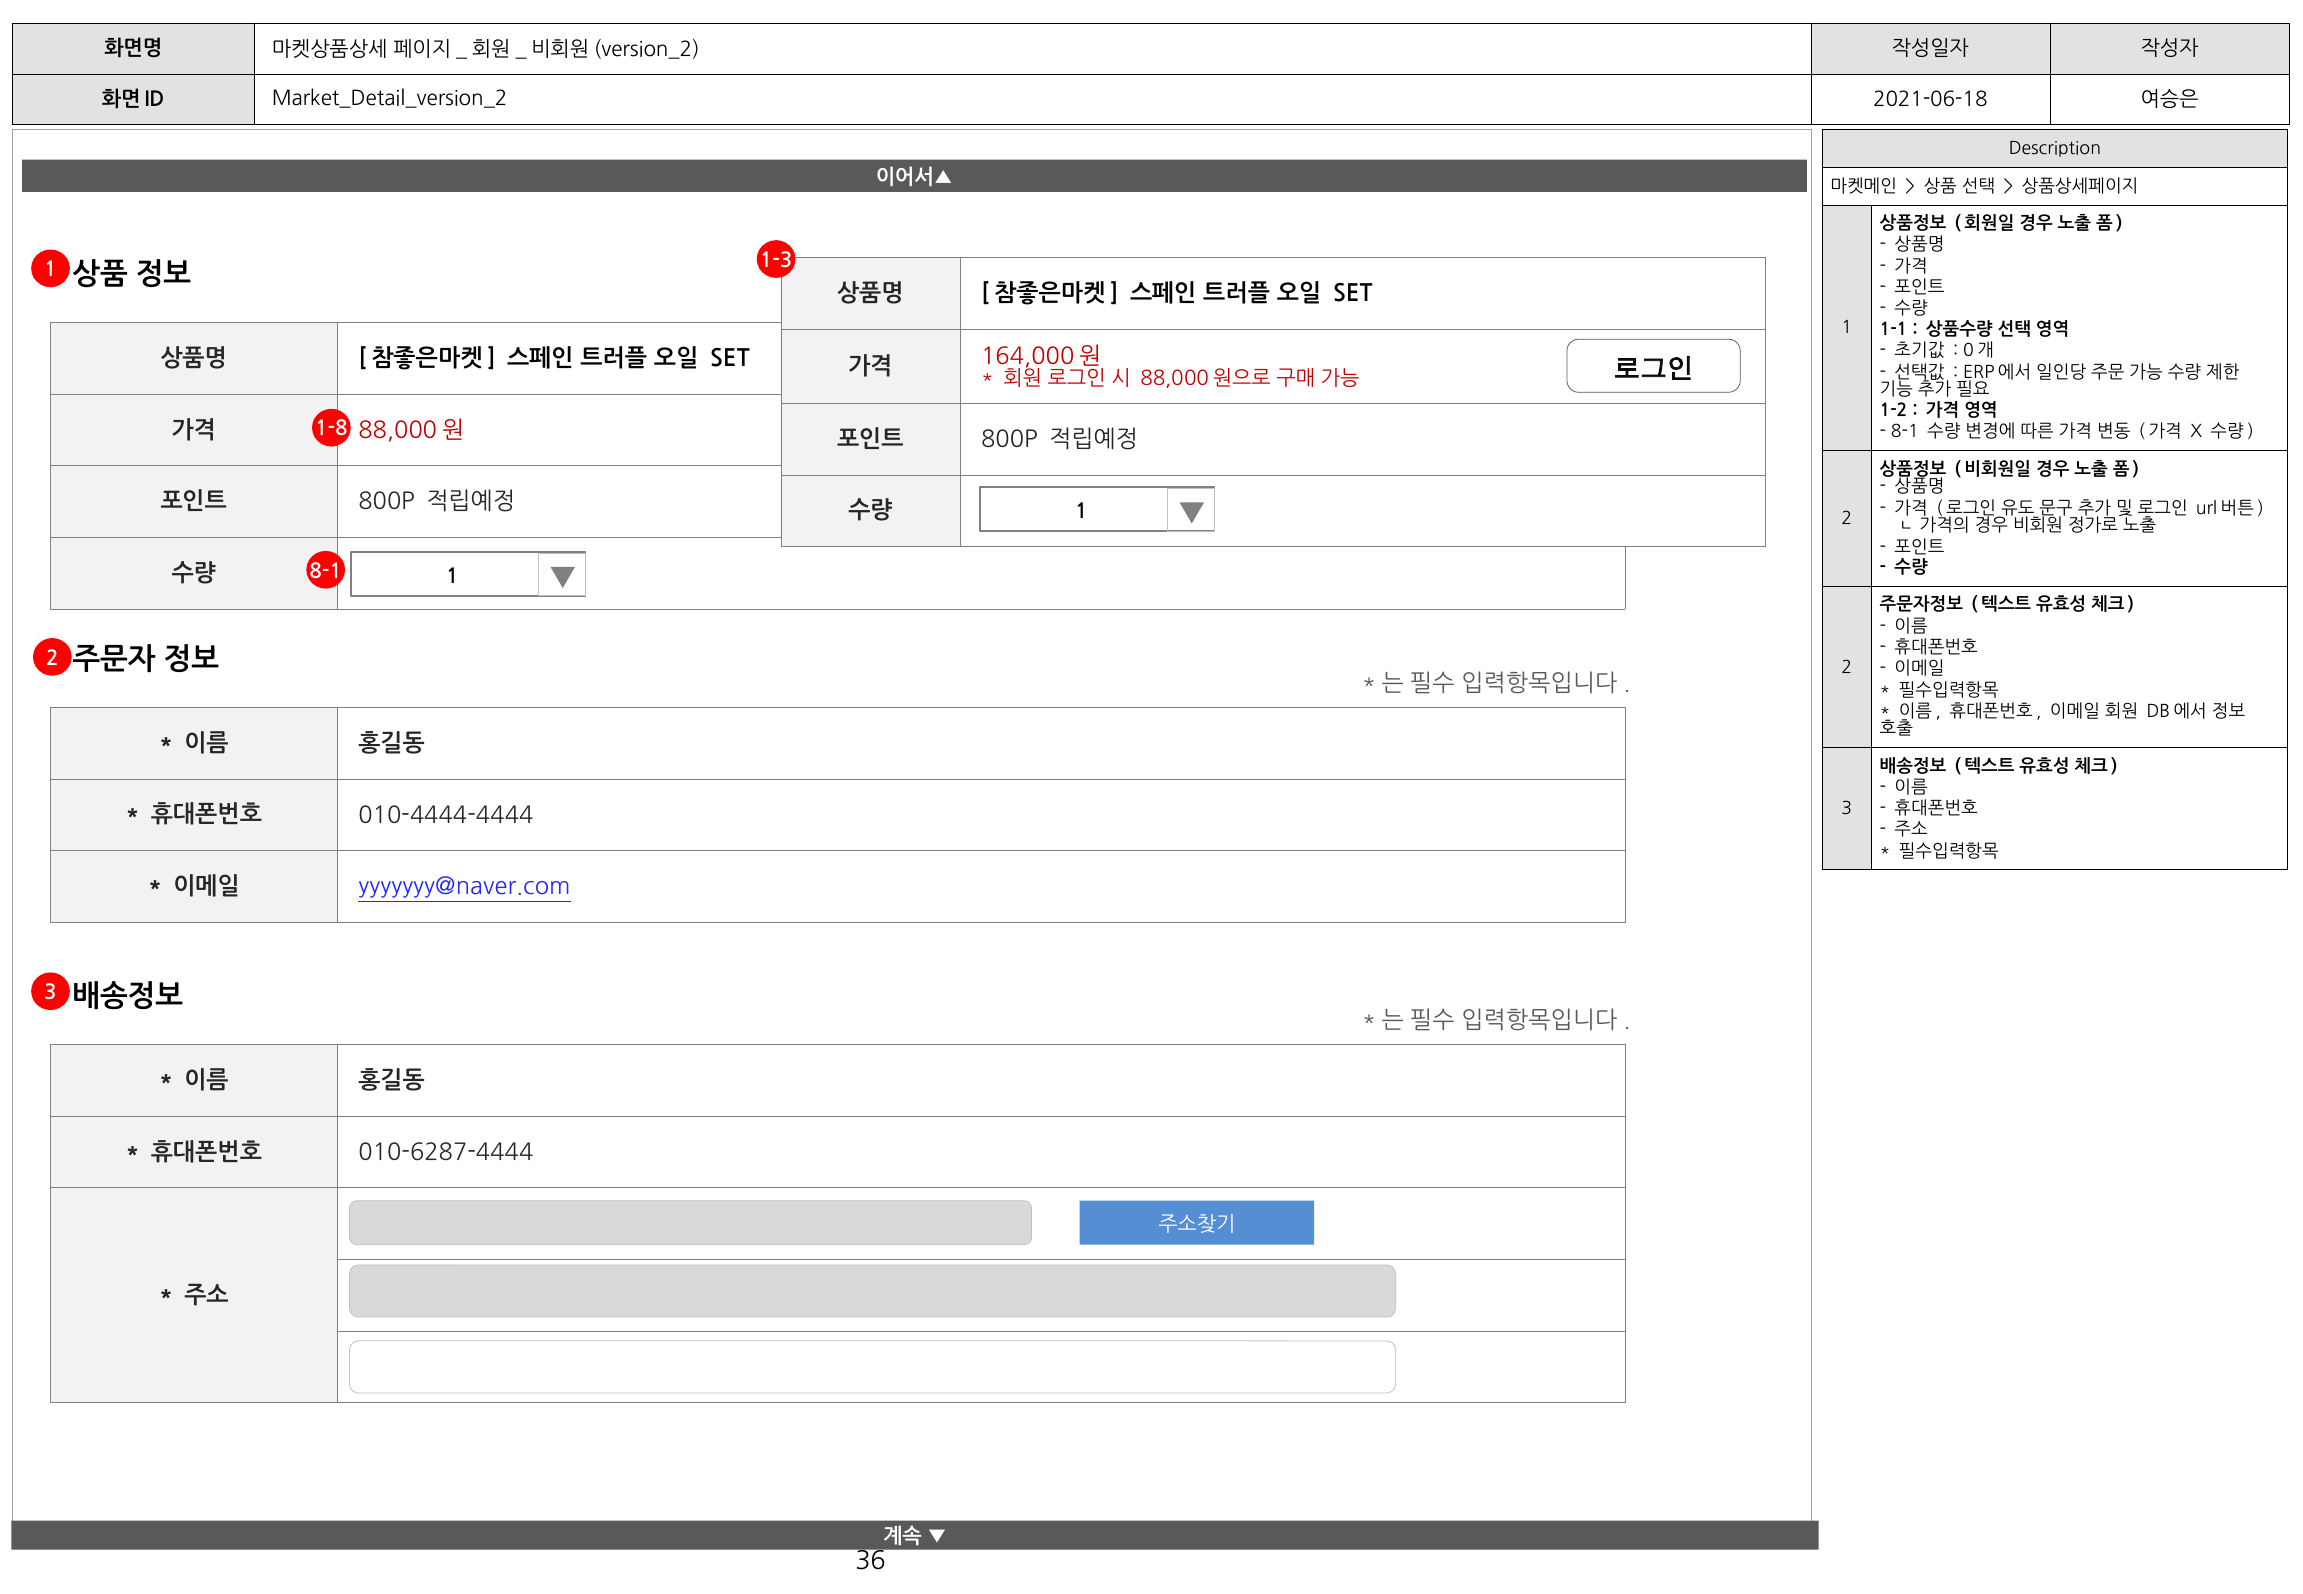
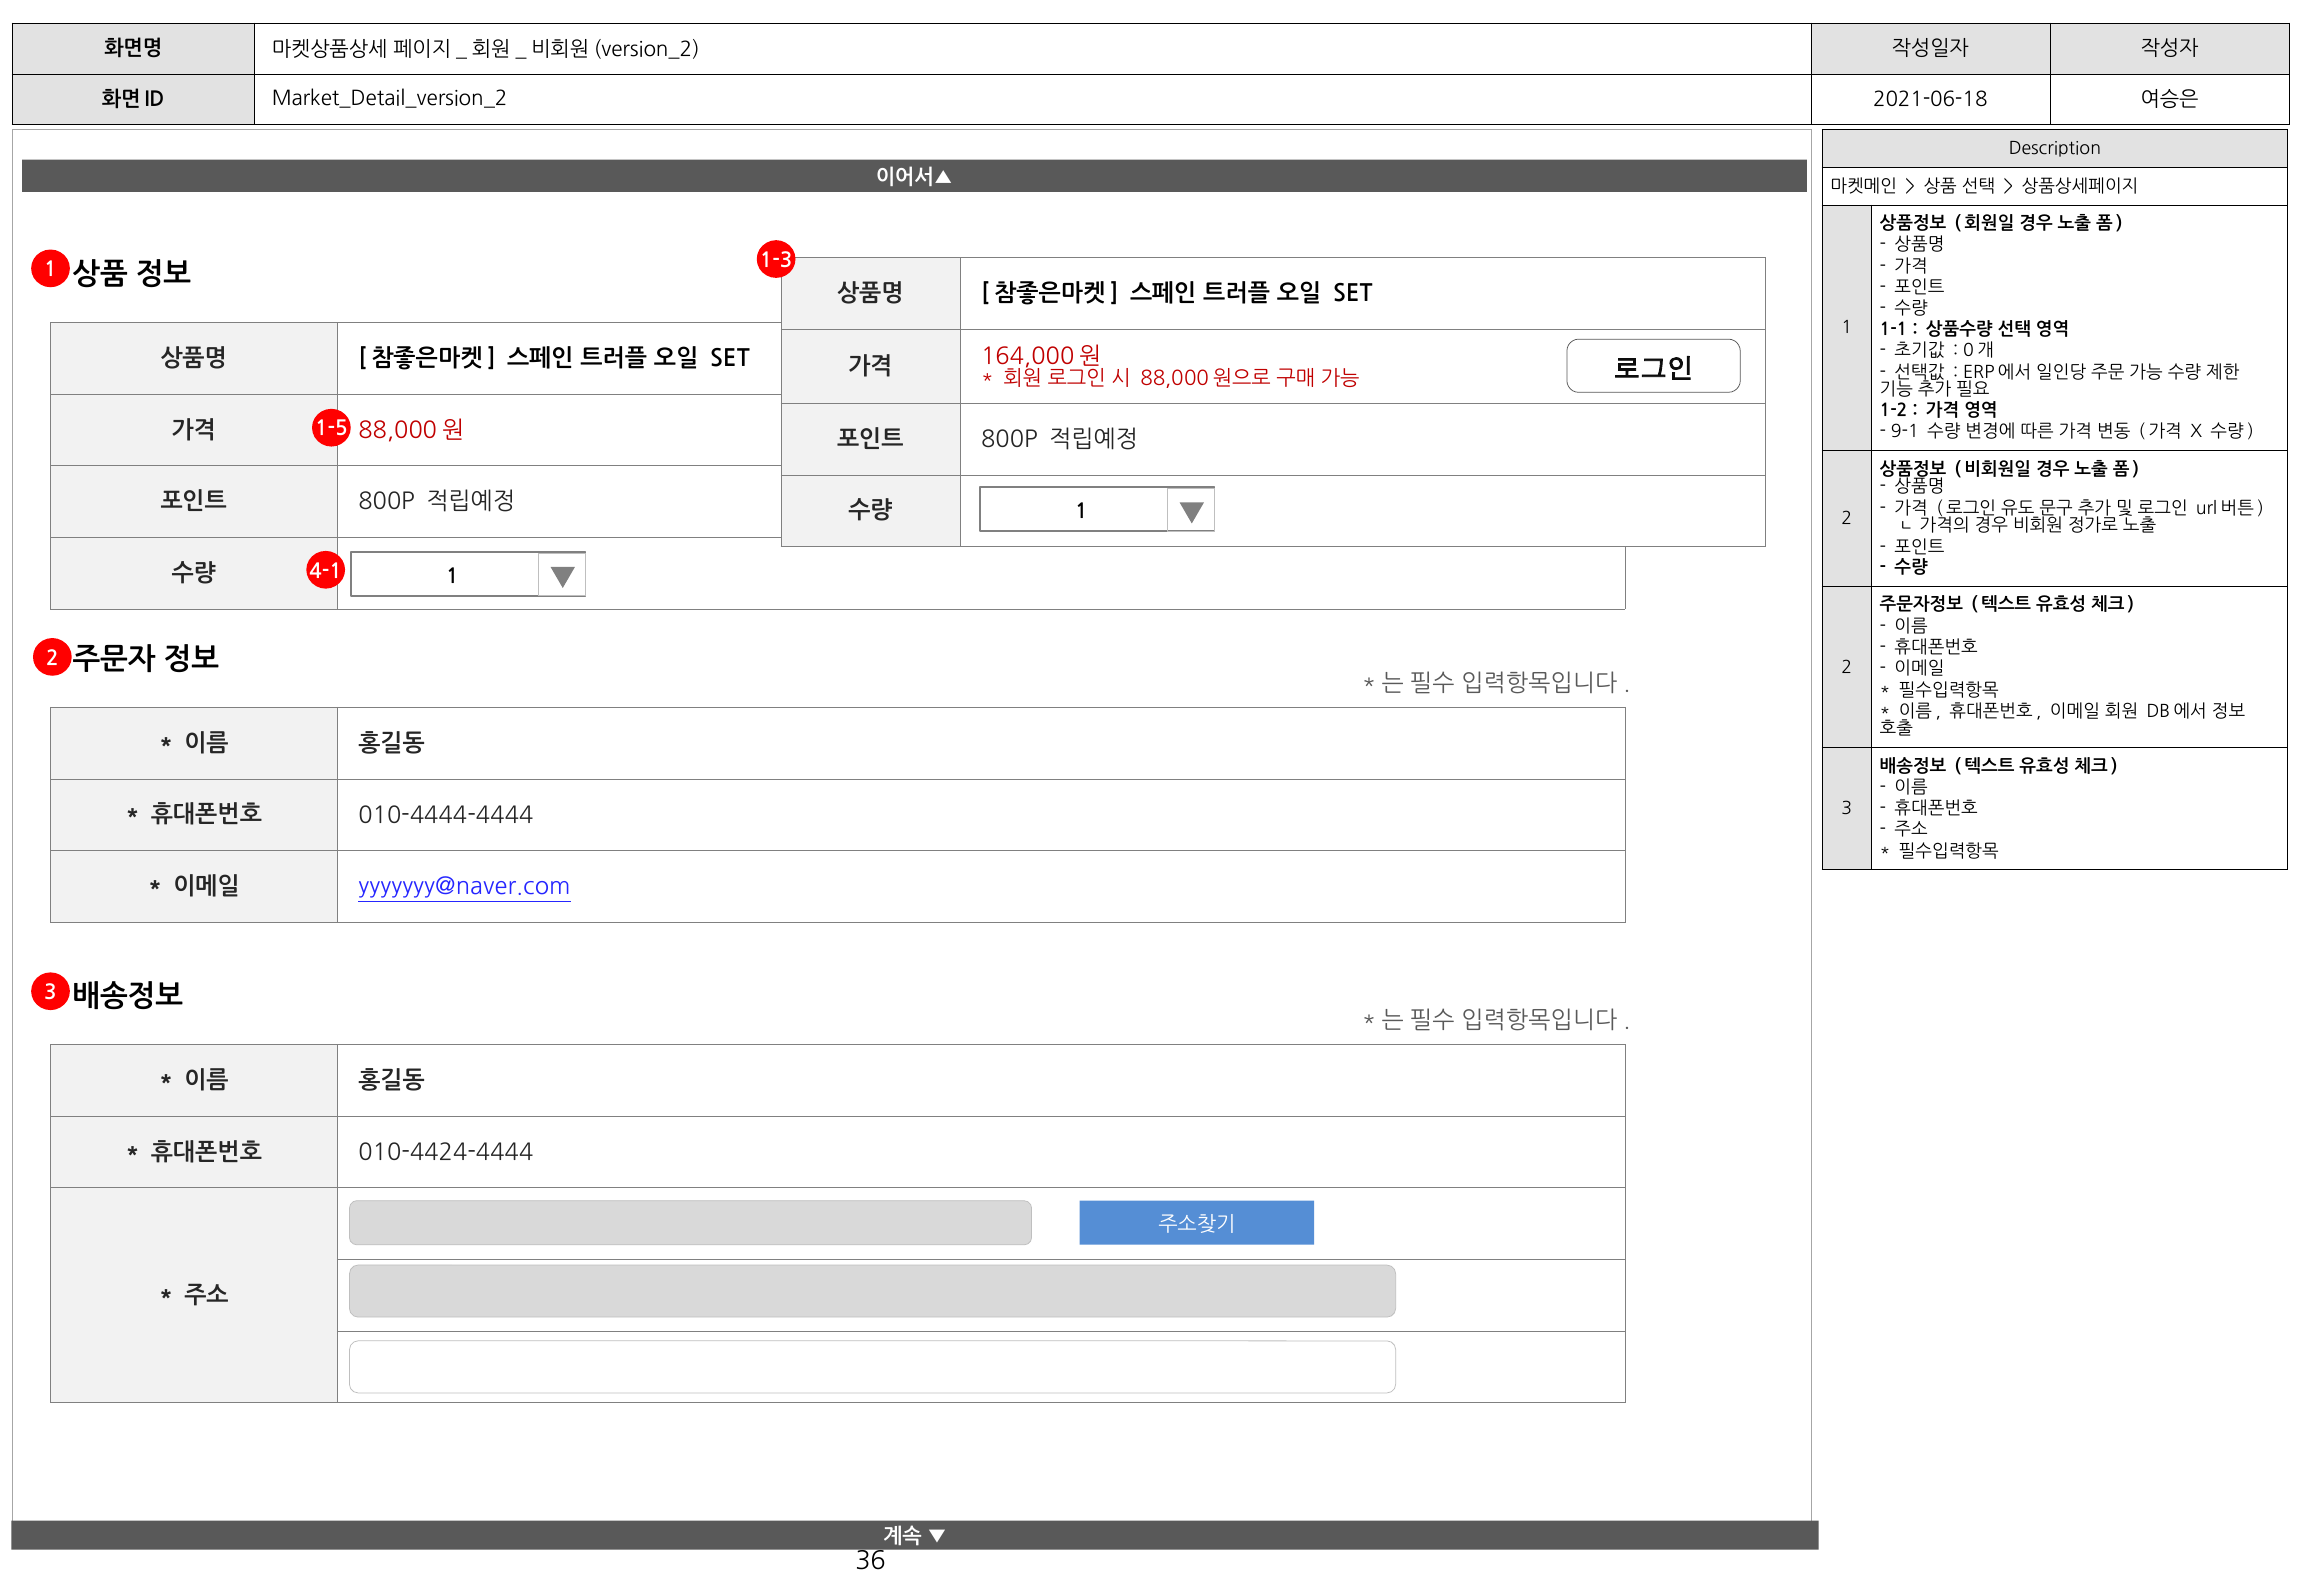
1-8: 1-8 -> 1-5
8-1 at (1905, 432): 8-1 -> 9-1
8-1 at (326, 571): 8-1 -> 4-1
010-6287-4444: 010-6287-4444 -> 010-4424-4444
